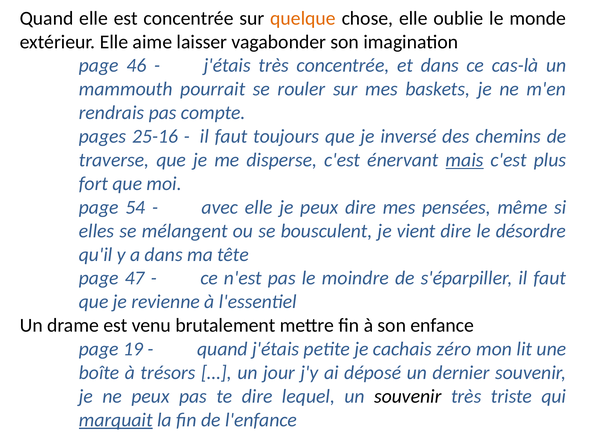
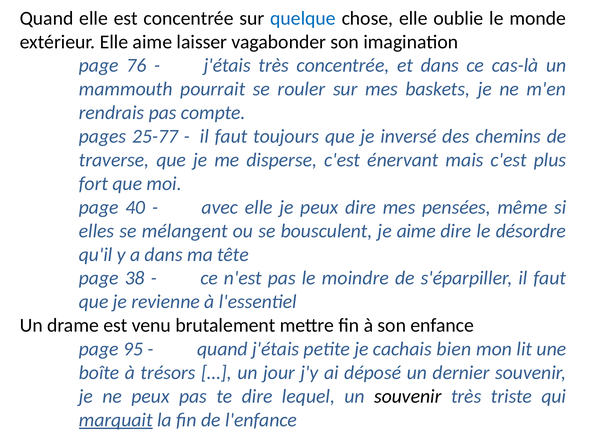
quelque colour: orange -> blue
46: 46 -> 76
25-16: 25-16 -> 25-77
mais underline: present -> none
54: 54 -> 40
je vient: vient -> aime
47: 47 -> 38
19: 19 -> 95
zéro: zéro -> bien
